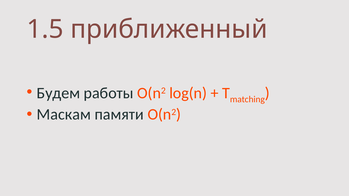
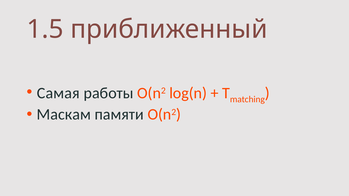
Будем: Будем -> Самая
